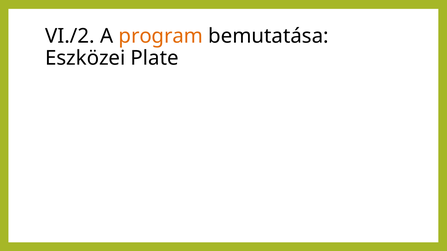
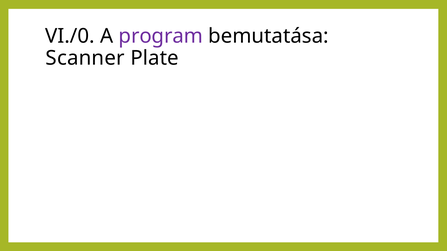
VI./2: VI./2 -> VI./0
program colour: orange -> purple
Eszközei: Eszközei -> Scanner
